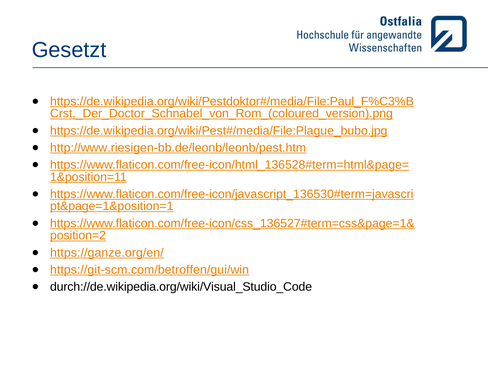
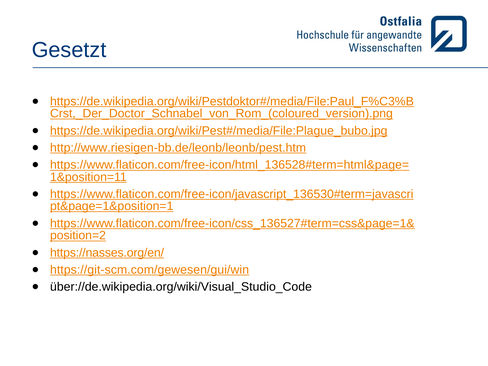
https://ganze.org/en/: https://ganze.org/en/ -> https://nasses.org/en/
https://git-scm.com/betroffen/gui/win: https://git-scm.com/betroffen/gui/win -> https://git-scm.com/gewesen/gui/win
durch://de.wikipedia.org/wiki/Visual_Studio_Code: durch://de.wikipedia.org/wiki/Visual_Studio_Code -> über://de.wikipedia.org/wiki/Visual_Studio_Code
